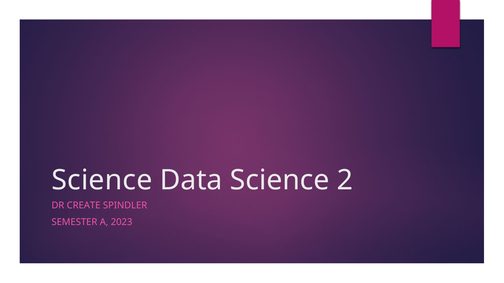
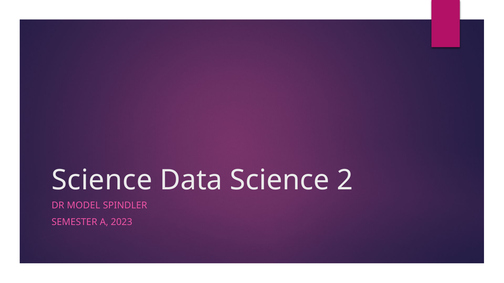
CREATE: CREATE -> MODEL
